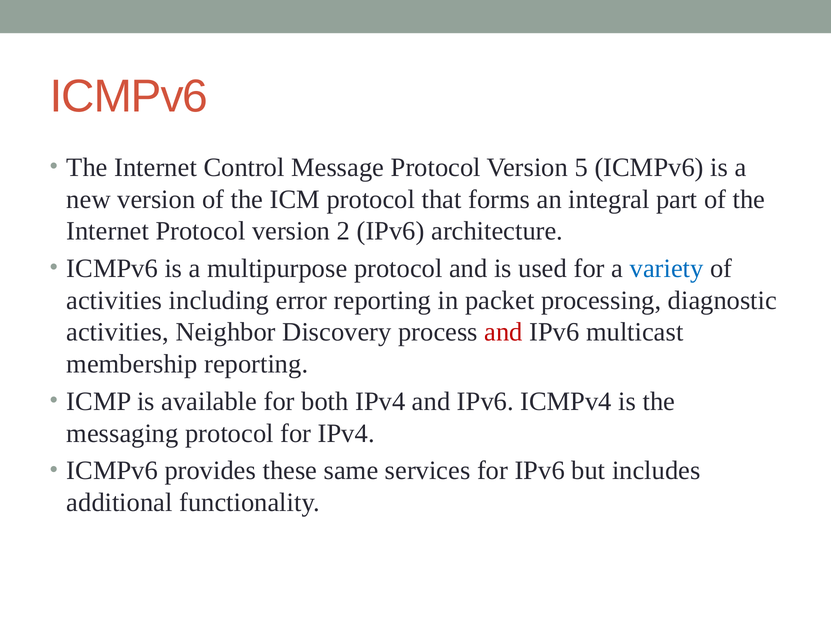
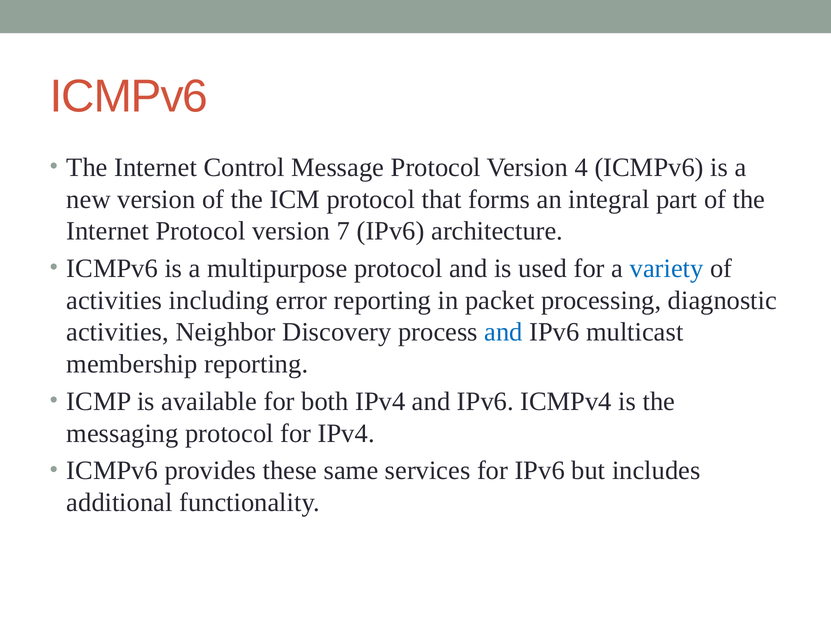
5: 5 -> 4
2: 2 -> 7
and at (504, 332) colour: red -> blue
